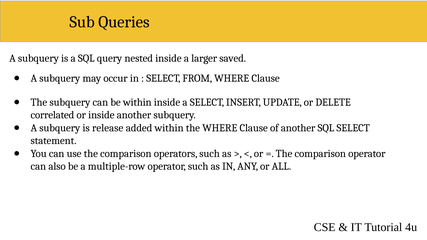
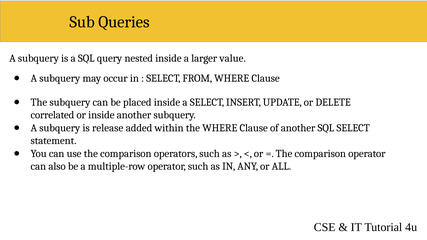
saved: saved -> value
be within: within -> placed
